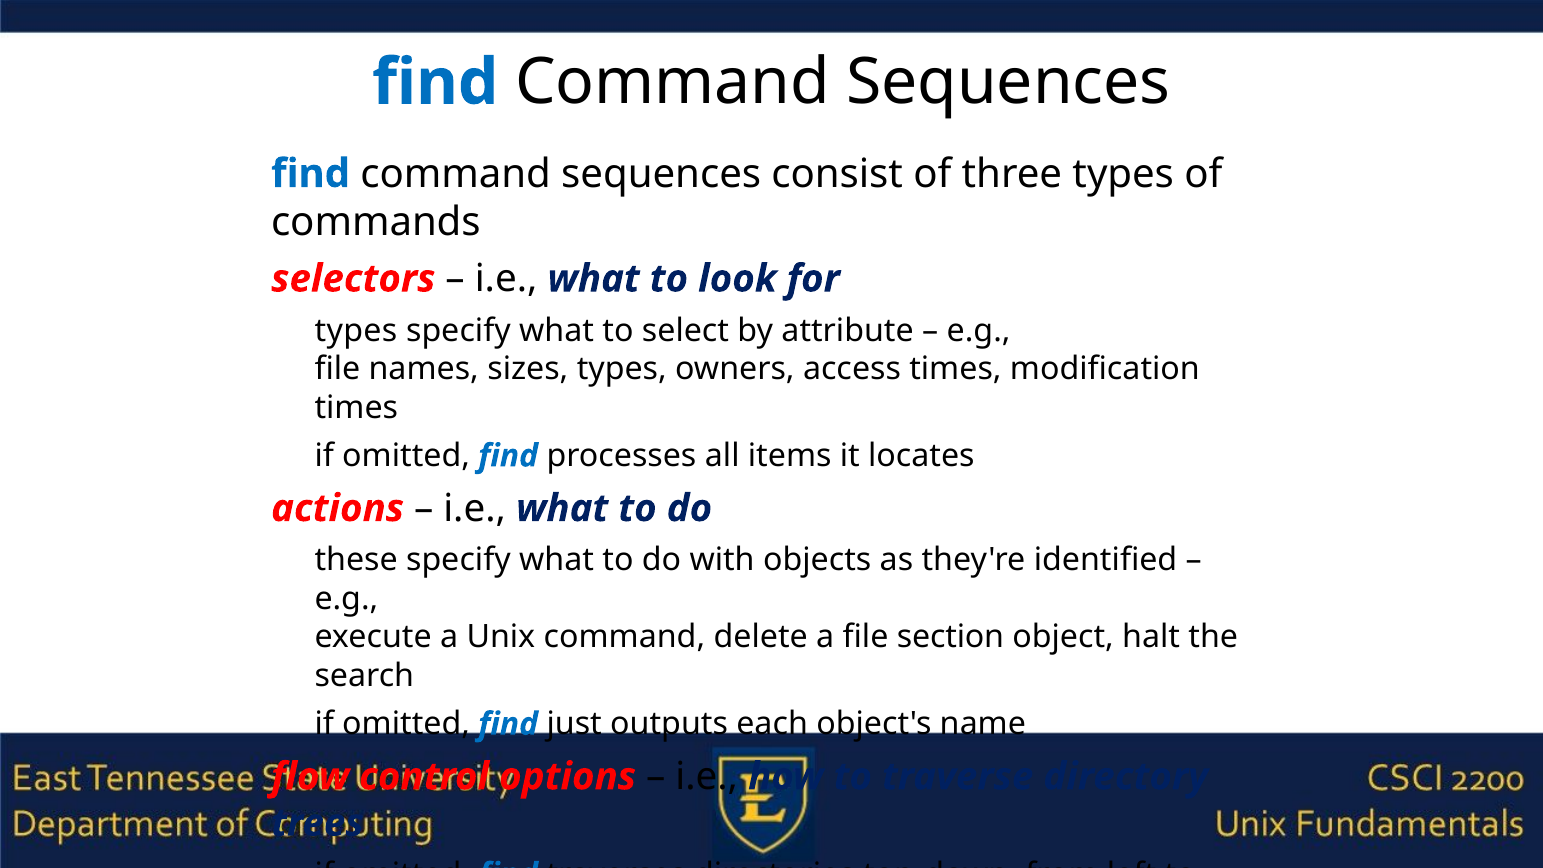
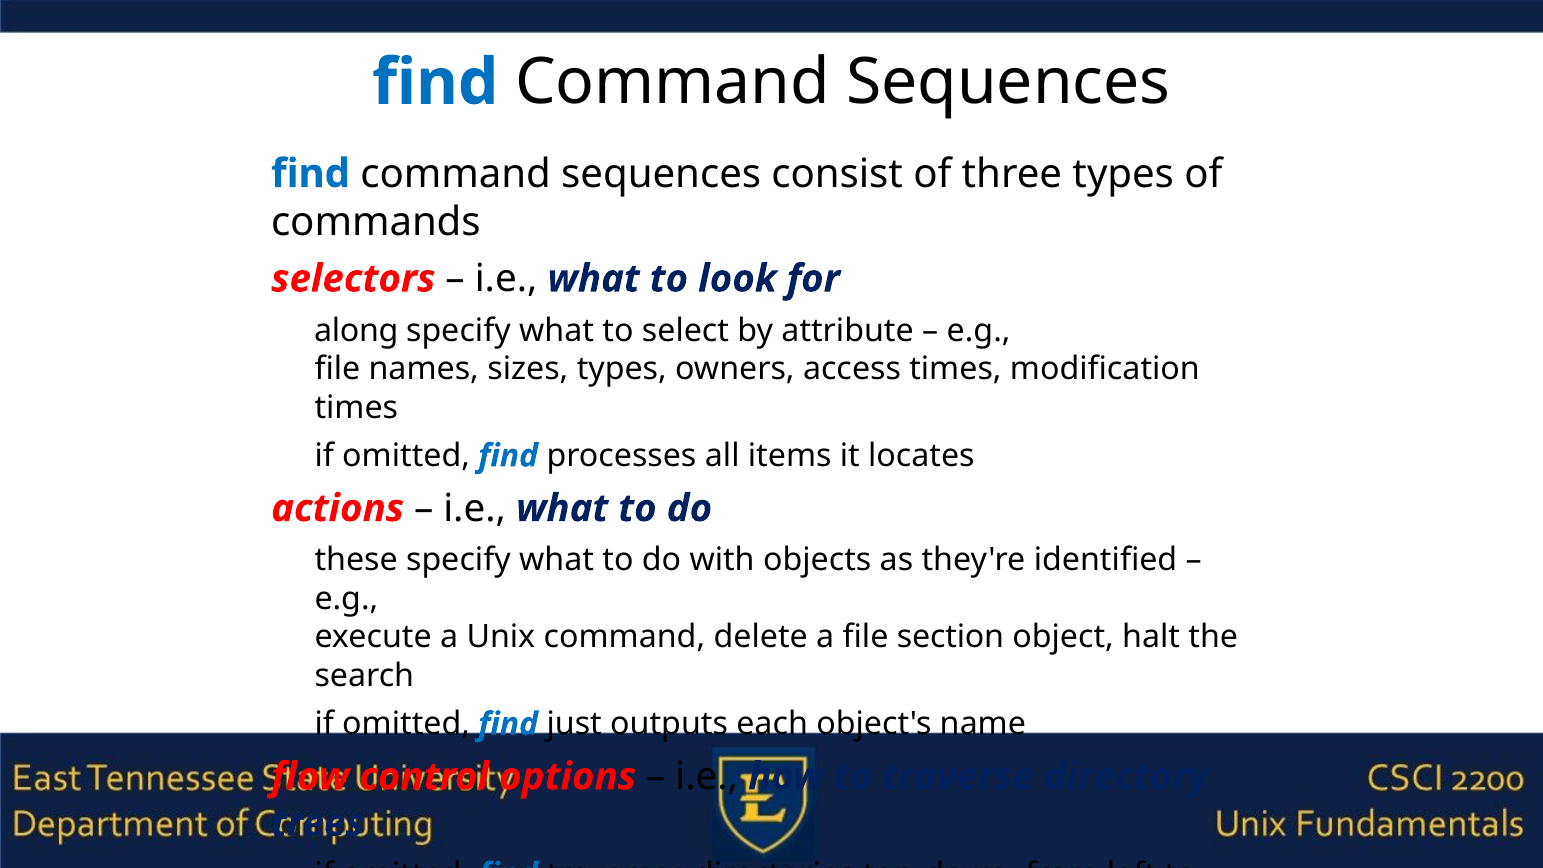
types at (356, 330): types -> along
